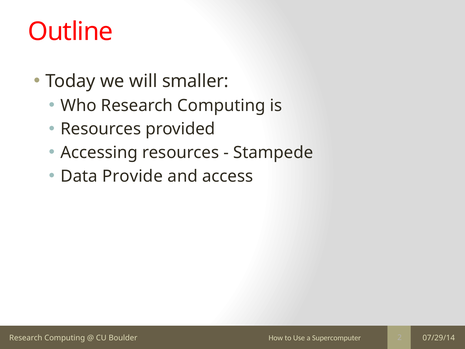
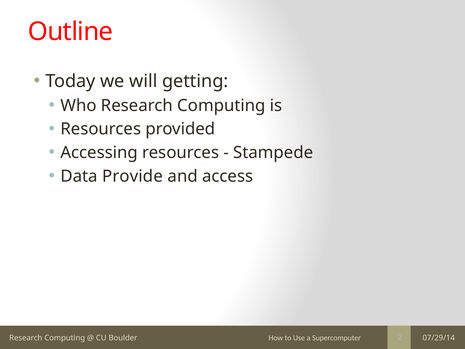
smaller: smaller -> getting
